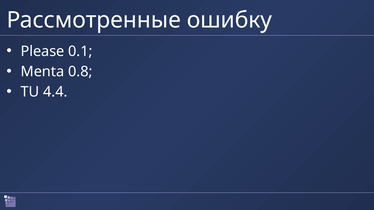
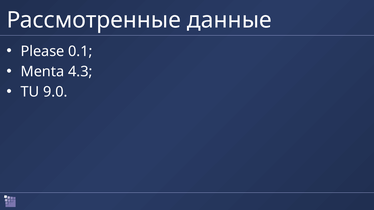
ошибку: ошибку -> данные
0.8: 0.8 -> 4.3
4.4: 4.4 -> 9.0
